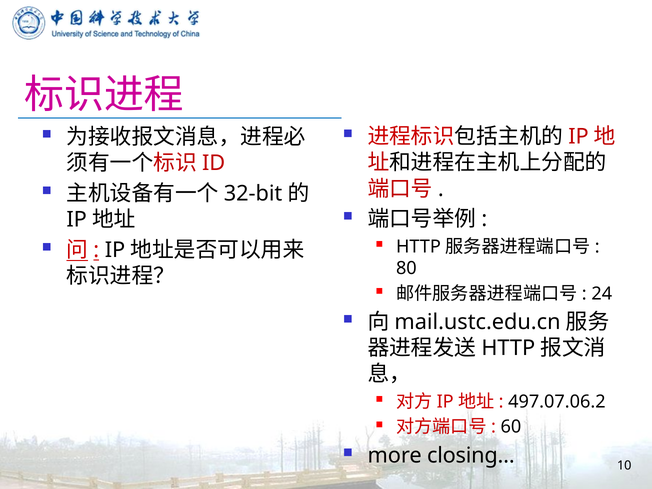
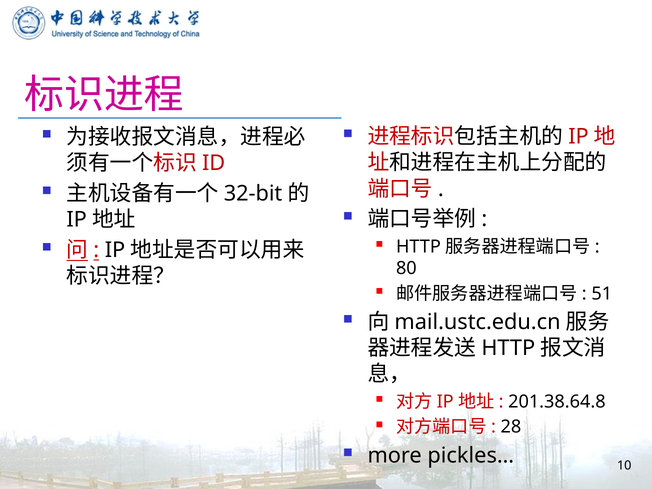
24: 24 -> 51
497.07.06.2: 497.07.06.2 -> 201.38.64.8
60: 60 -> 28
closing…: closing… -> pickles…
